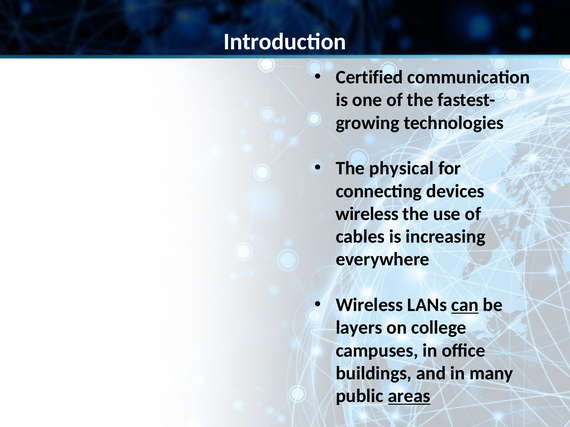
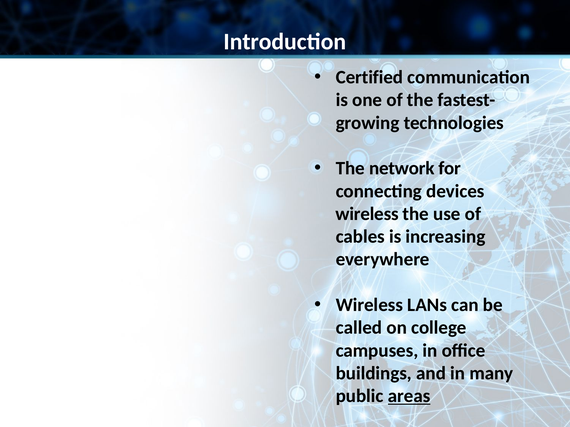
physical: physical -> network
can underline: present -> none
layers: layers -> called
